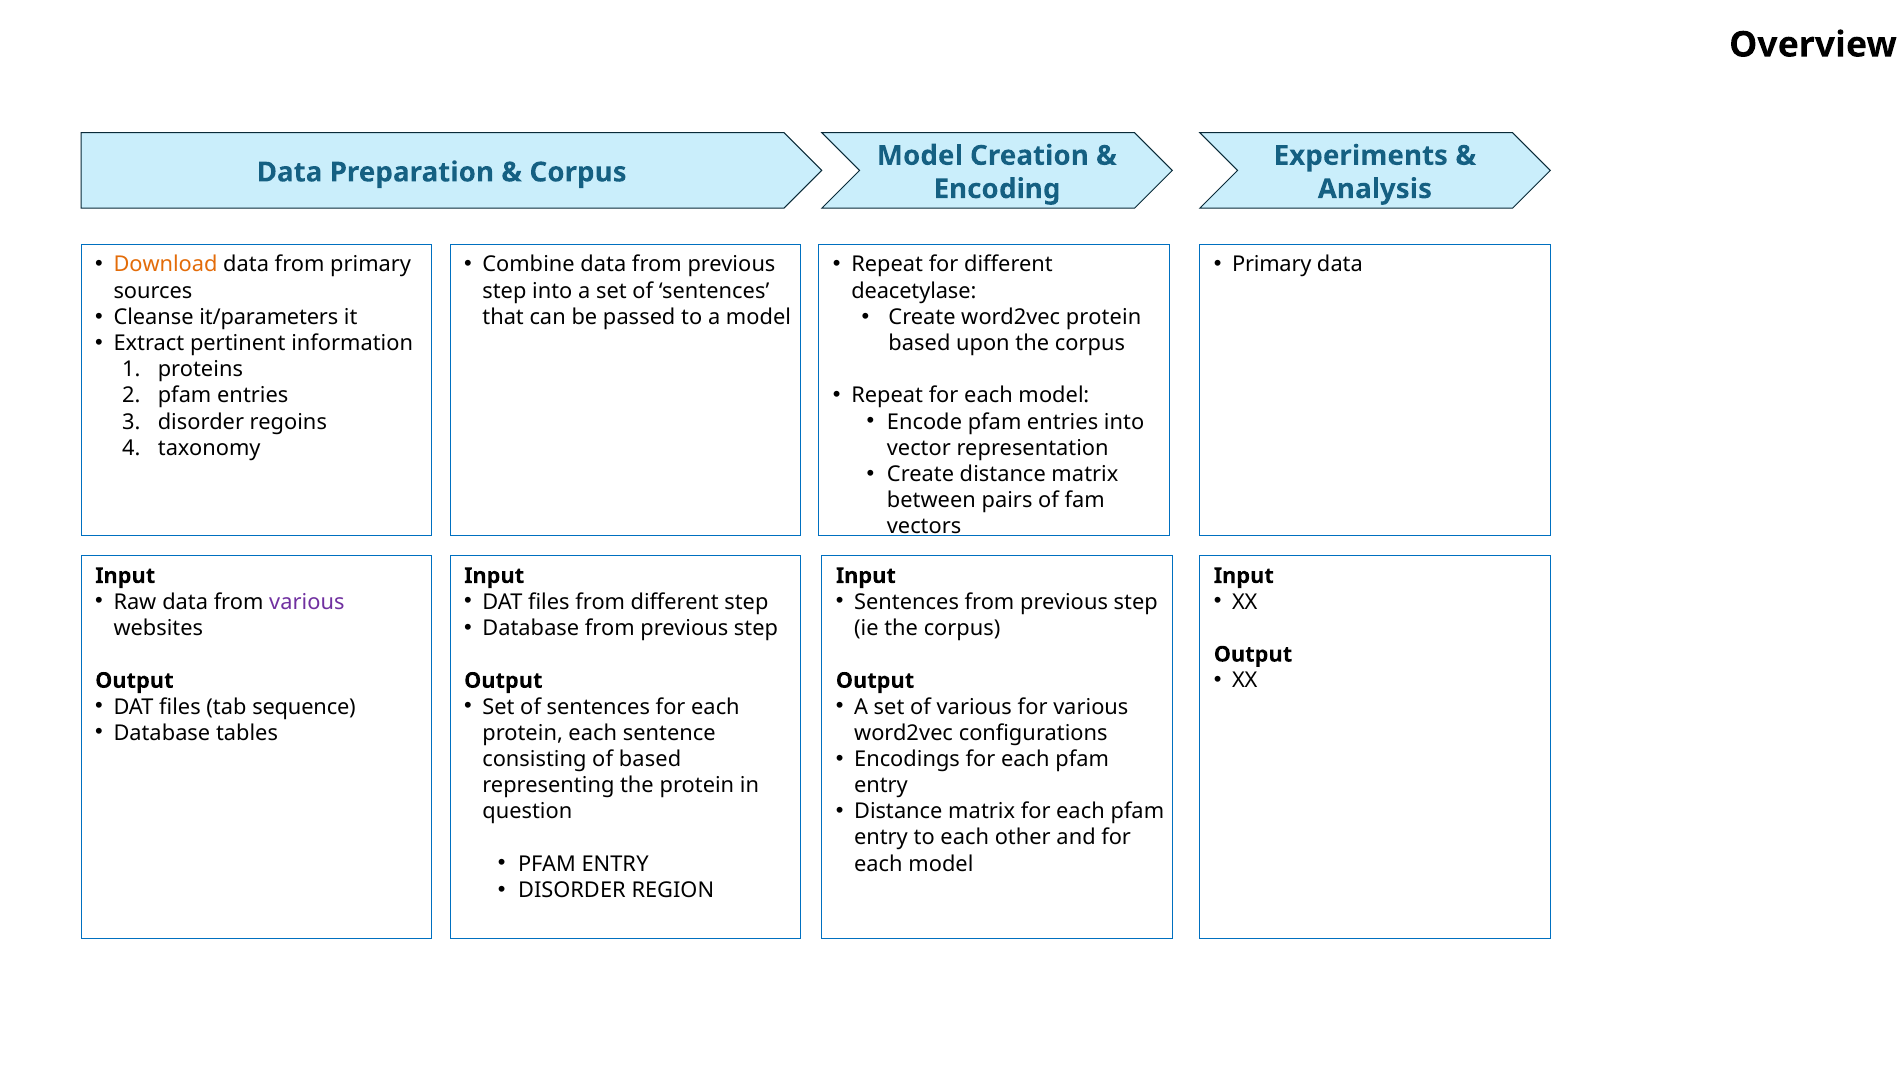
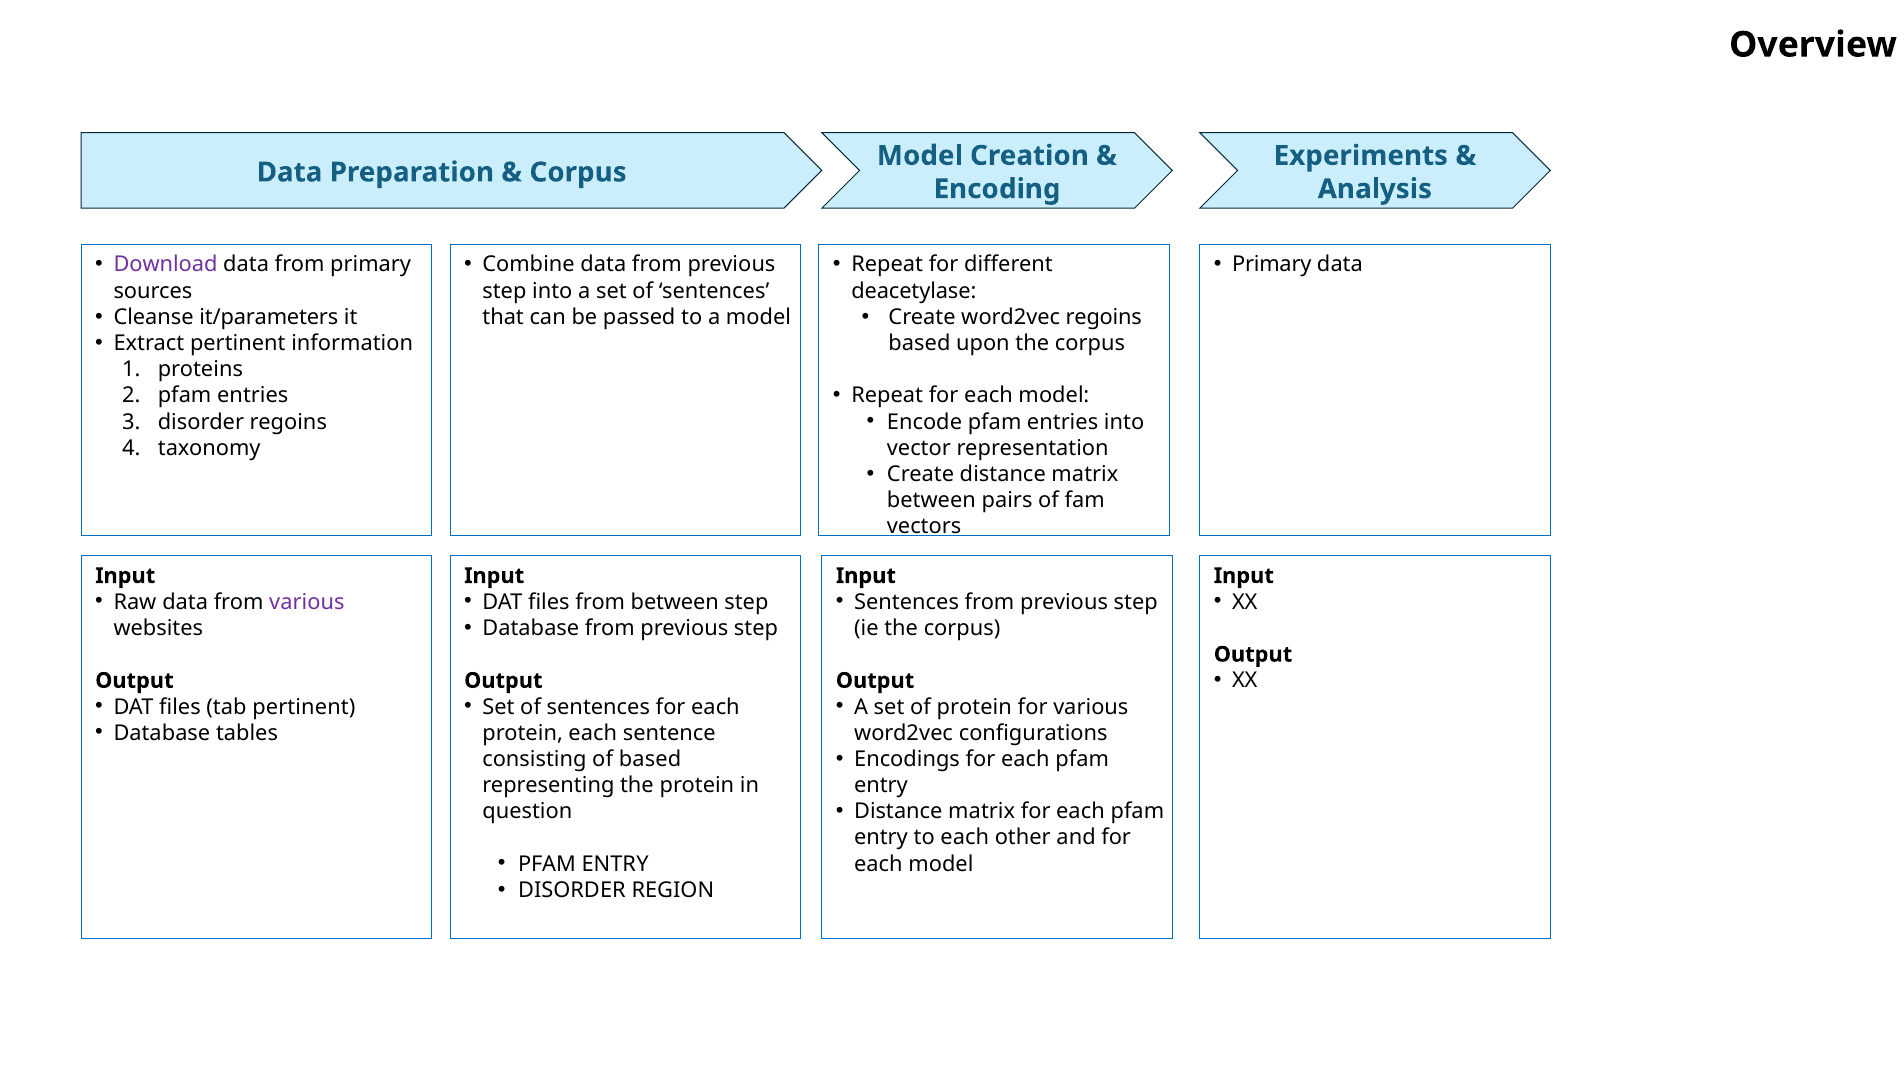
Download colour: orange -> purple
word2vec protein: protein -> regoins
from different: different -> between
tab sequence: sequence -> pertinent
of various: various -> protein
